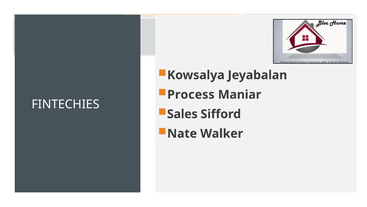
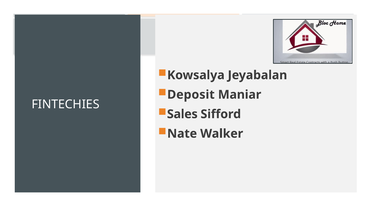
Process: Process -> Deposit
